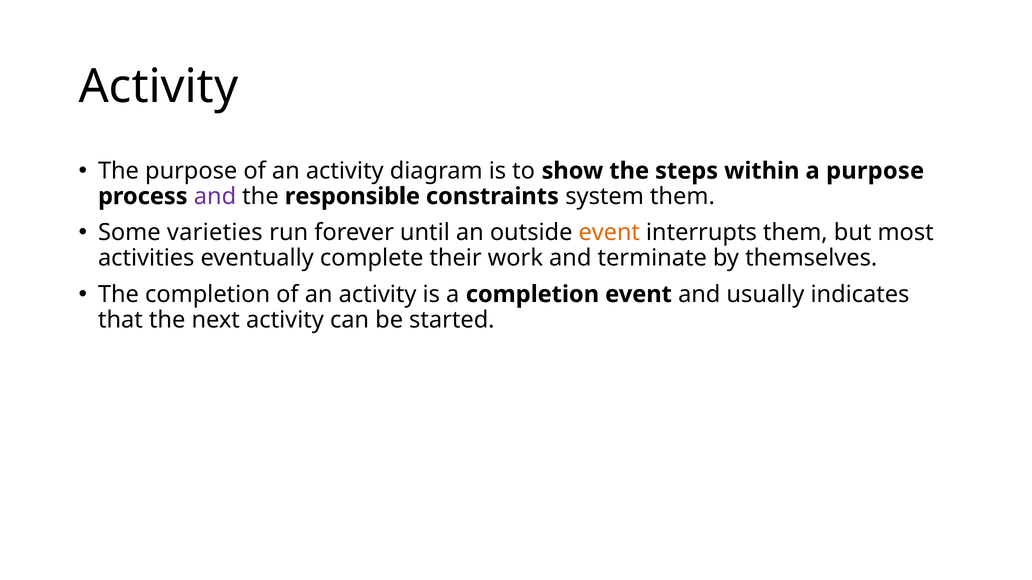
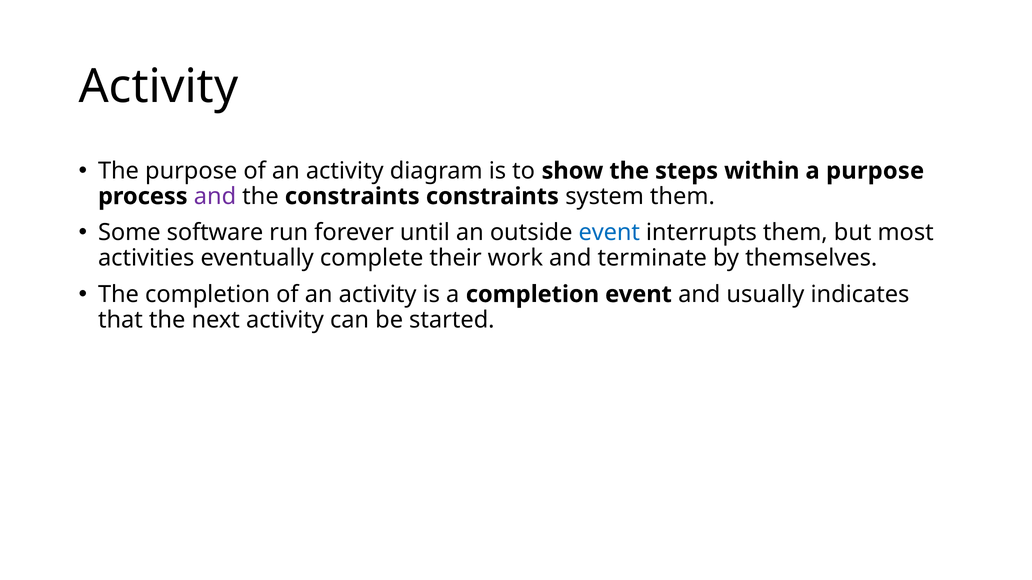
the responsible: responsible -> constraints
varieties: varieties -> software
event at (609, 233) colour: orange -> blue
